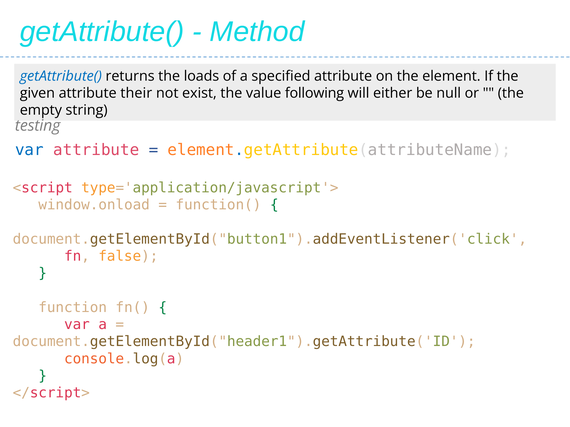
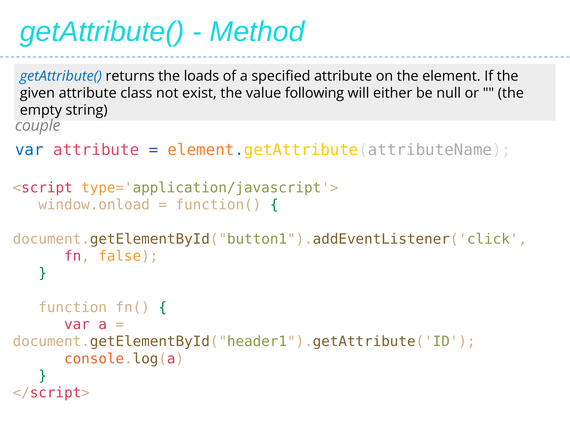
their: their -> class
testing: testing -> couple
